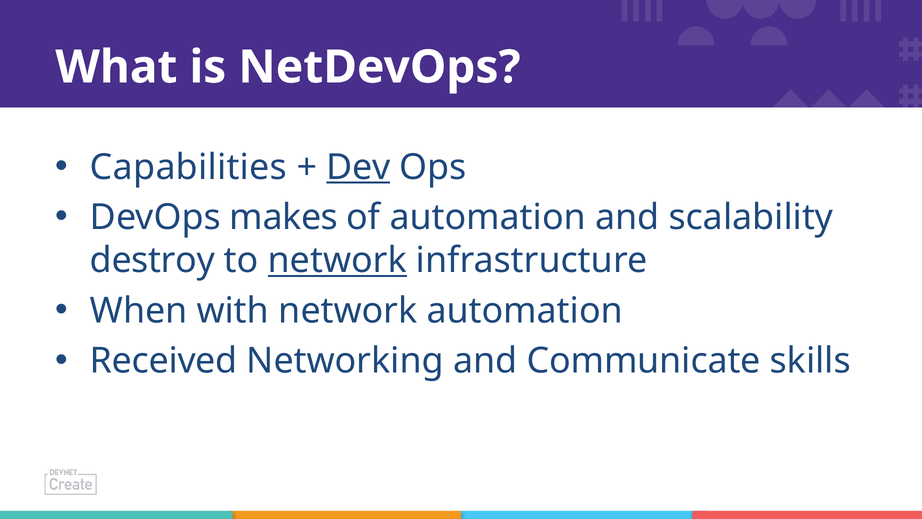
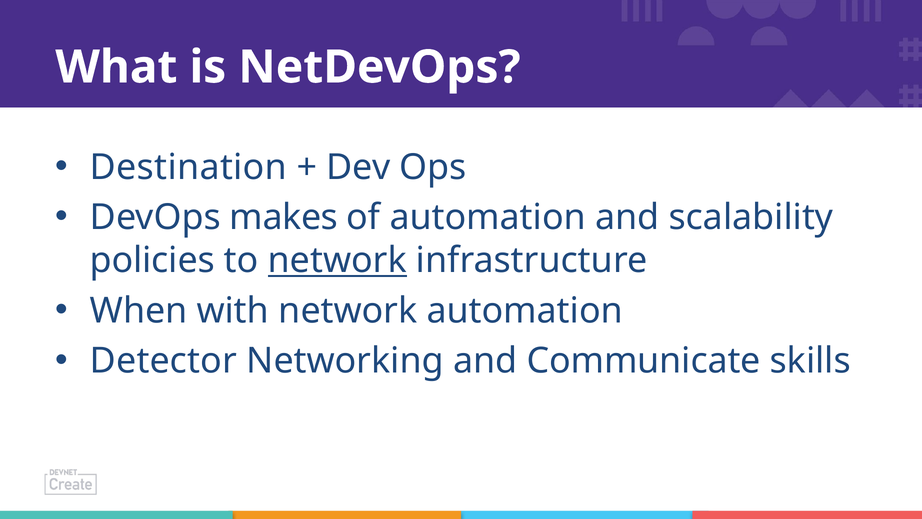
Capabilities: Capabilities -> Destination
Dev underline: present -> none
destroy: destroy -> policies
Received: Received -> Detector
